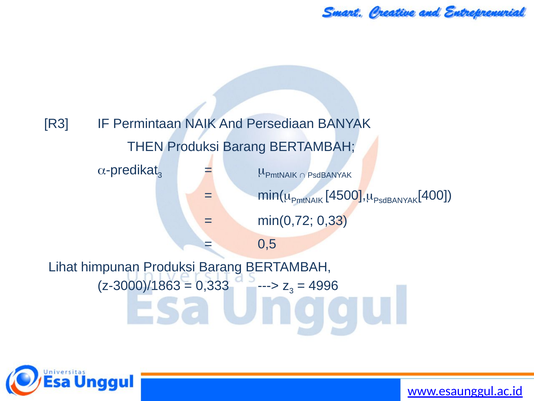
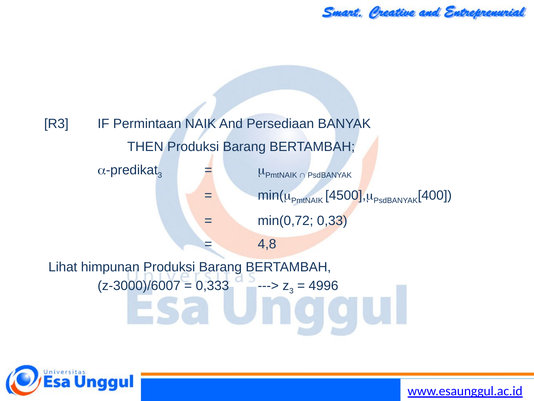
0,5: 0,5 -> 4,8
z-3000)/1863: z-3000)/1863 -> z-3000)/6007
